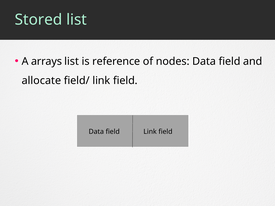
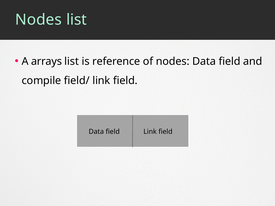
Stored at (39, 20): Stored -> Nodes
allocate: allocate -> compile
